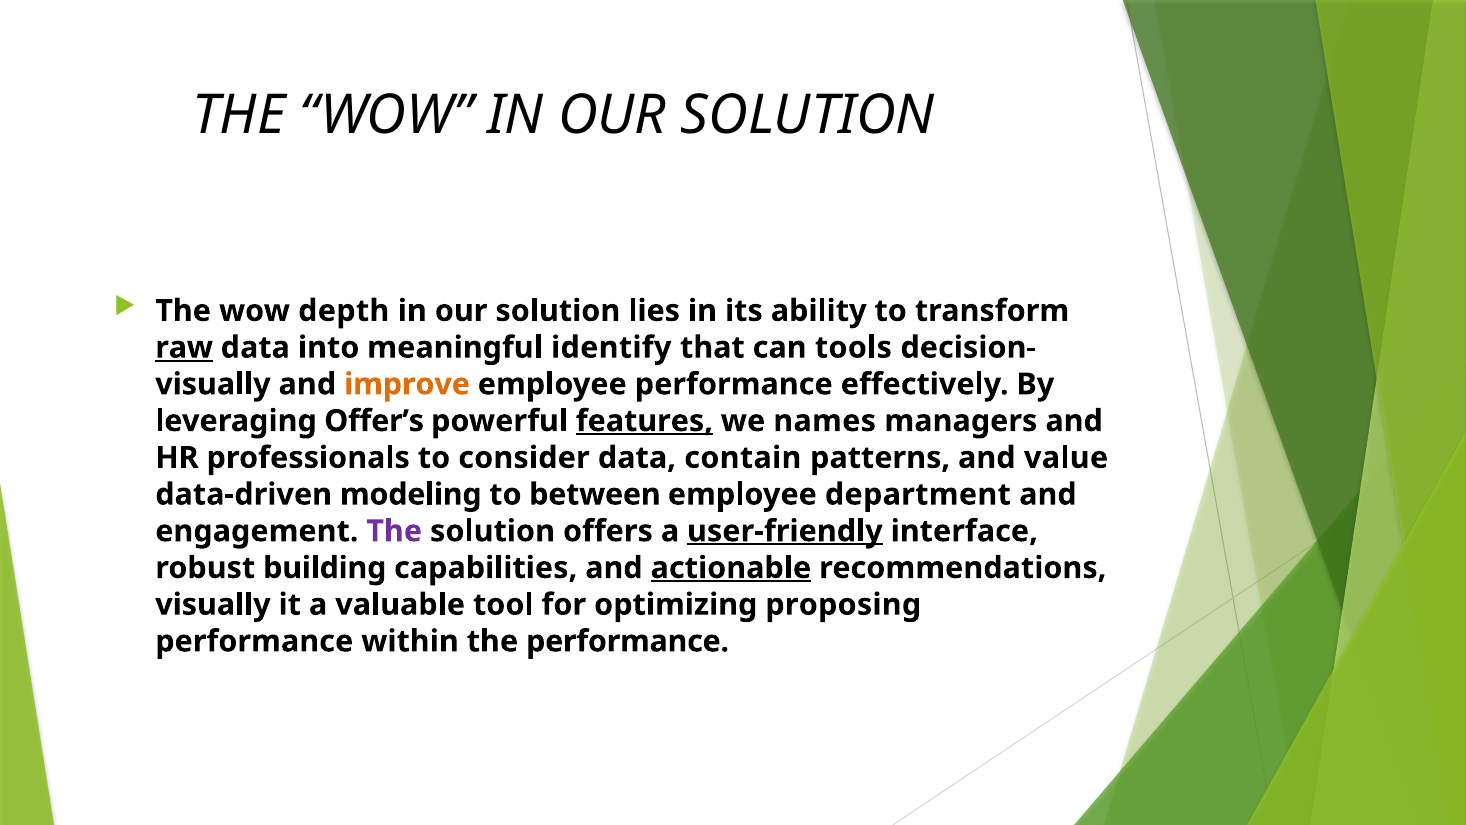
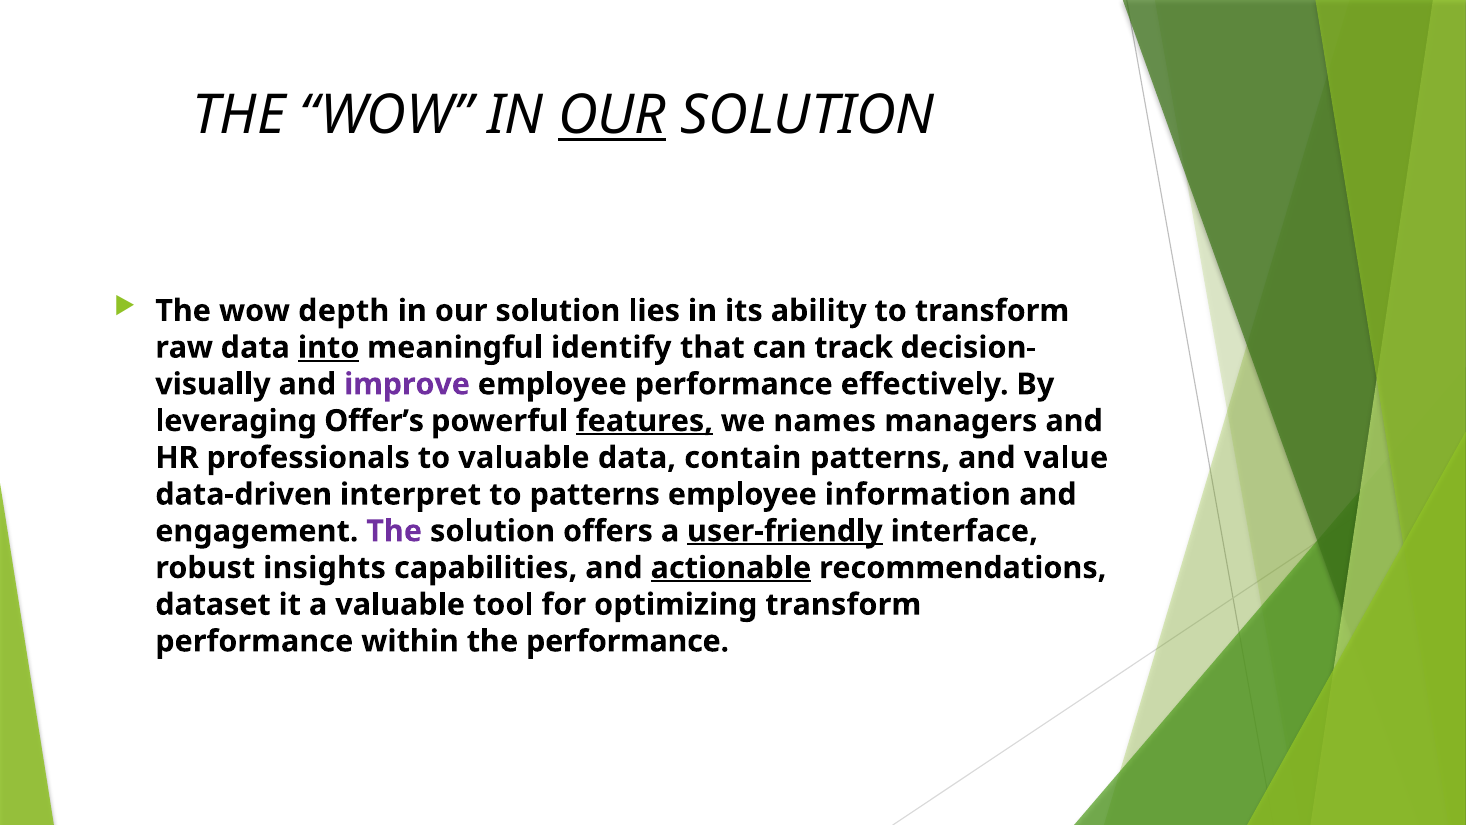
OUR at (612, 116) underline: none -> present
raw underline: present -> none
into underline: none -> present
tools: tools -> track
improve colour: orange -> purple
to consider: consider -> valuable
modeling: modeling -> interpret
to between: between -> patterns
department: department -> information
building: building -> insights
visually at (213, 604): visually -> dataset
optimizing proposing: proposing -> transform
